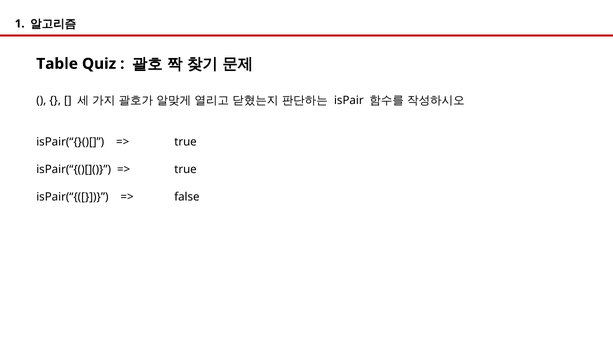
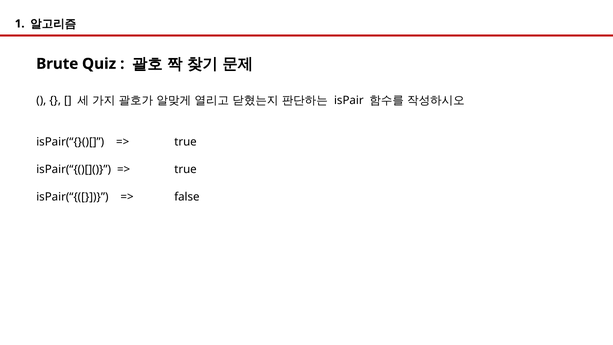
Table: Table -> Brute
